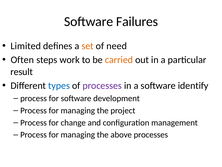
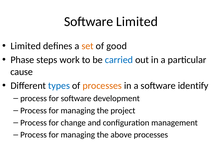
Software Failures: Failures -> Limited
need: need -> good
Often: Often -> Phase
carried colour: orange -> blue
result: result -> cause
processes at (102, 85) colour: purple -> orange
